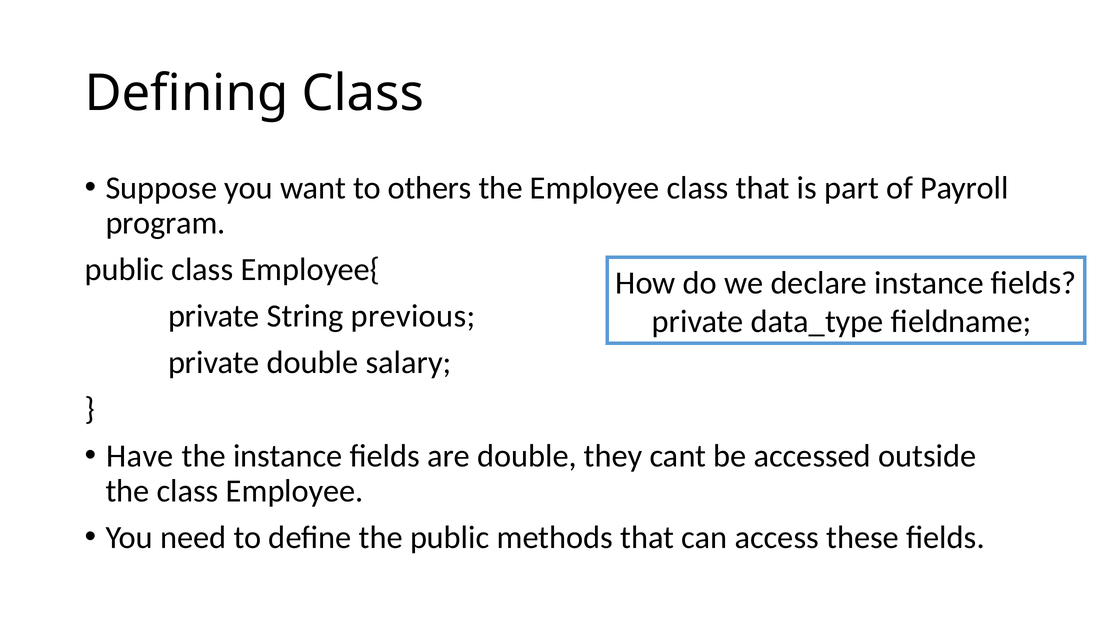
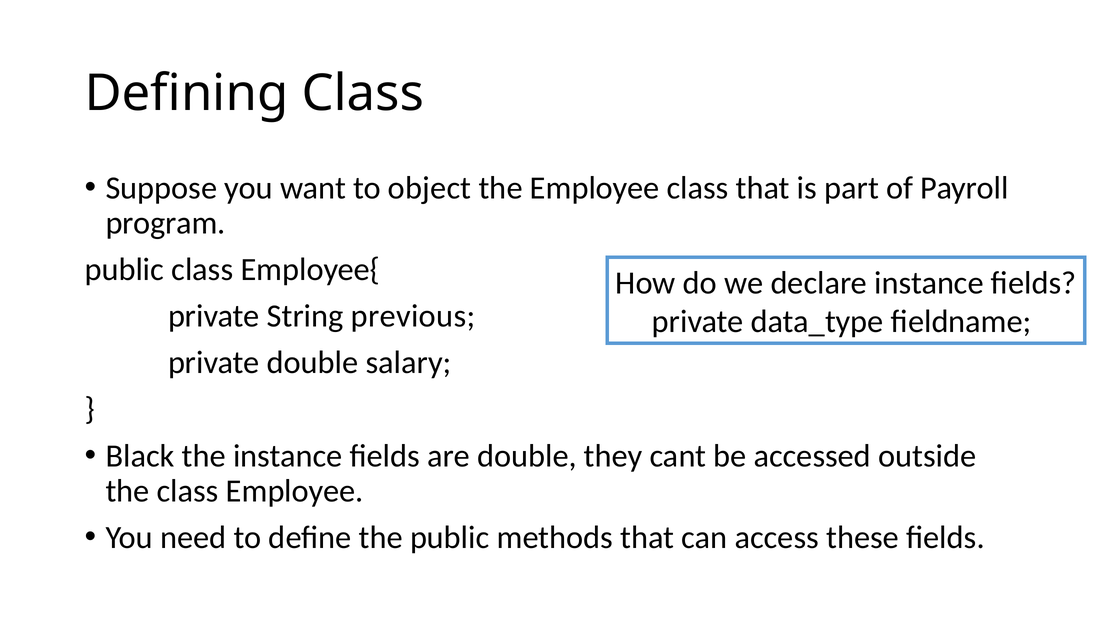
others: others -> object
Have: Have -> Black
